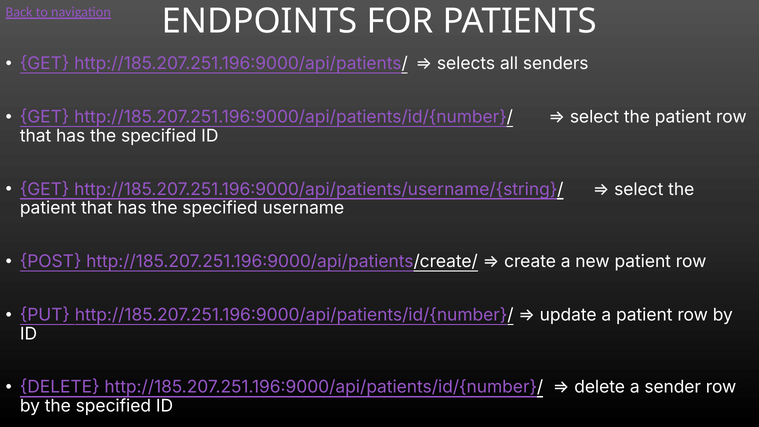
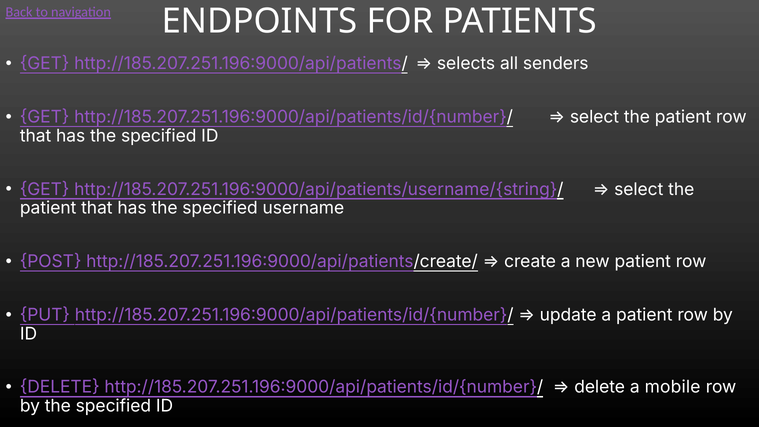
sender: sender -> mobile
